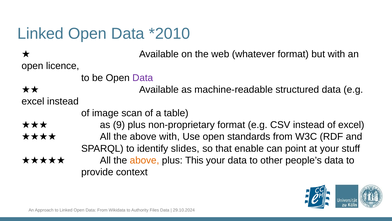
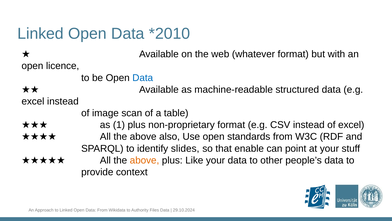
Data at (143, 78) colour: purple -> blue
9: 9 -> 1
above with: with -> also
This: This -> Like
